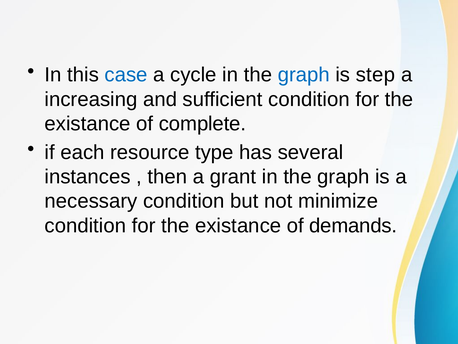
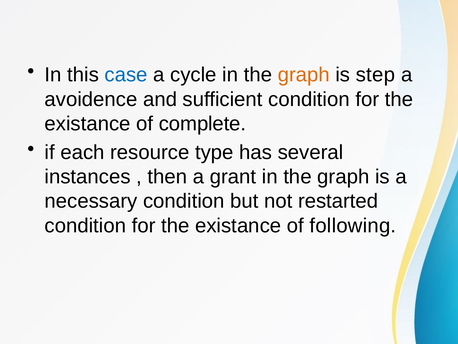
graph at (304, 75) colour: blue -> orange
increasing: increasing -> avoidence
minimize: minimize -> restarted
demands: demands -> following
